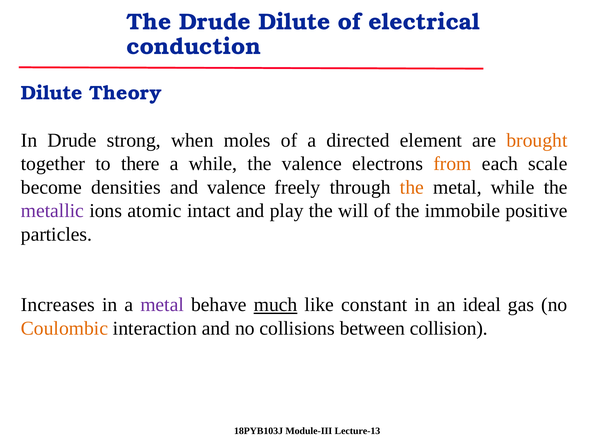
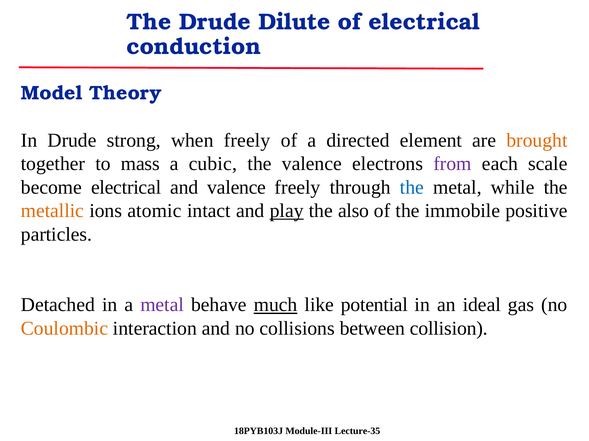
Dilute at (52, 93): Dilute -> Model
when moles: moles -> freely
there: there -> mass
a while: while -> cubic
from colour: orange -> purple
become densities: densities -> electrical
the at (412, 188) colour: orange -> blue
metallic colour: purple -> orange
play underline: none -> present
will: will -> also
Increases: Increases -> Detached
constant: constant -> potential
Lecture-13: Lecture-13 -> Lecture-35
